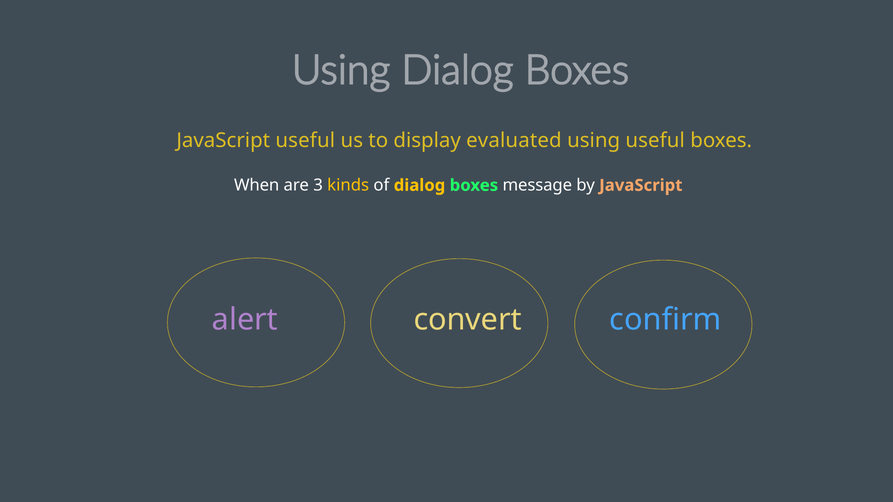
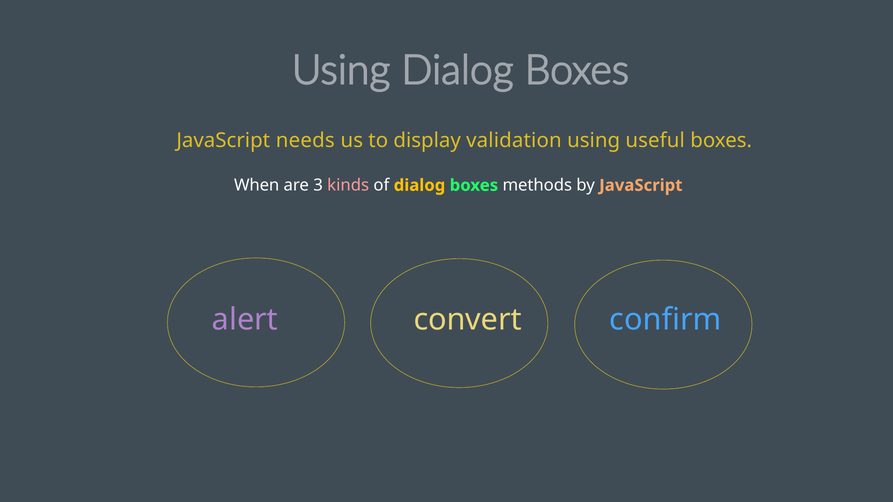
JavaScript useful: useful -> needs
evaluated: evaluated -> validation
kinds colour: yellow -> pink
message: message -> methods
